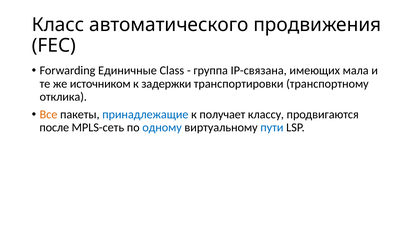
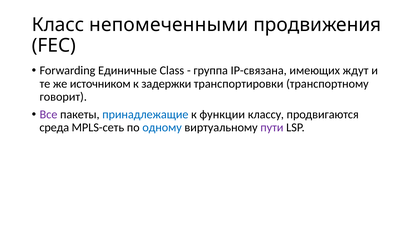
автоматического: автоматического -> непомеченными
мала: мала -> ждут
отклика: отклика -> говорит
Все colour: orange -> purple
получает: получает -> функции
после: после -> среда
пути colour: blue -> purple
